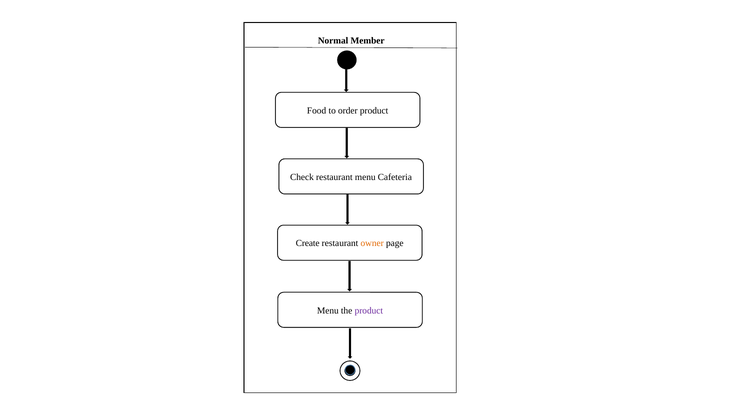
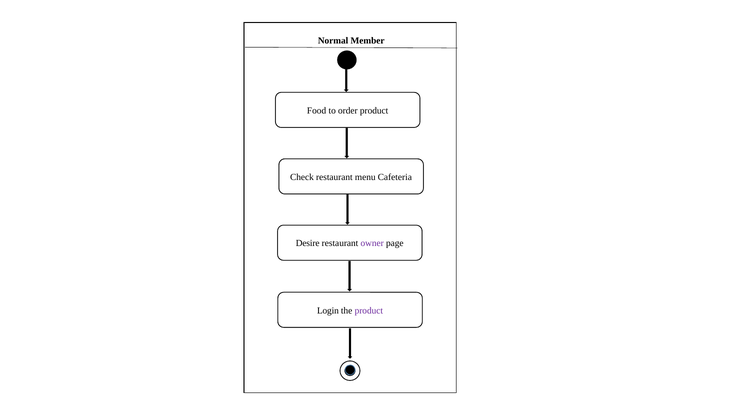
Create: Create -> Desire
owner colour: orange -> purple
Menu at (328, 310): Menu -> Login
